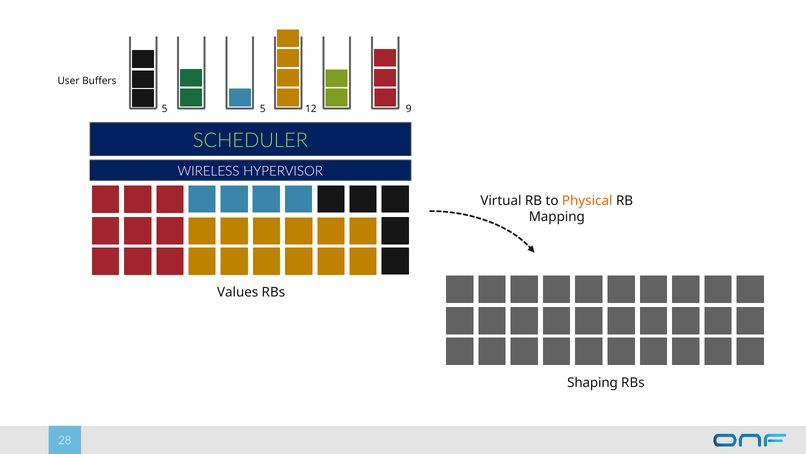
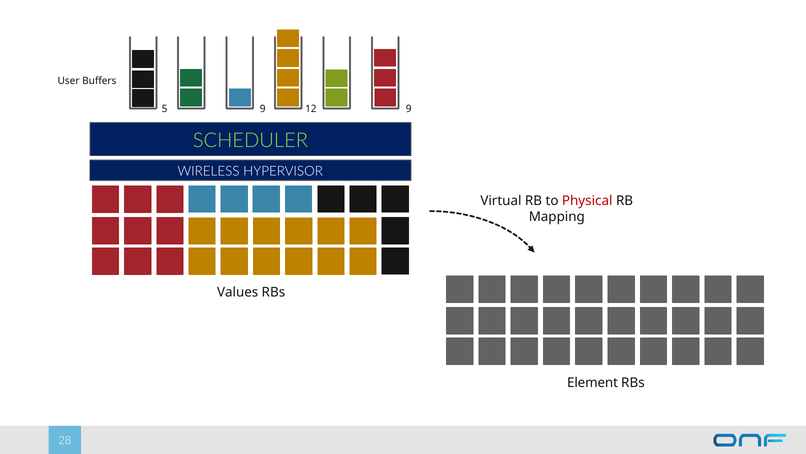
5 5: 5 -> 9
Physical colour: orange -> red
Shaping: Shaping -> Element
